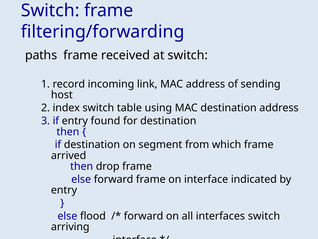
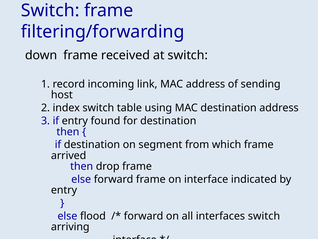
paths: paths -> down
